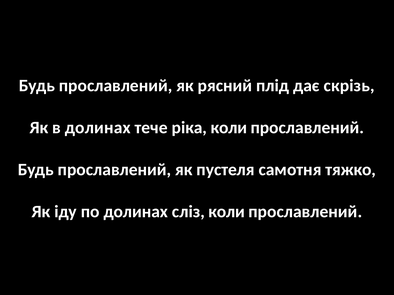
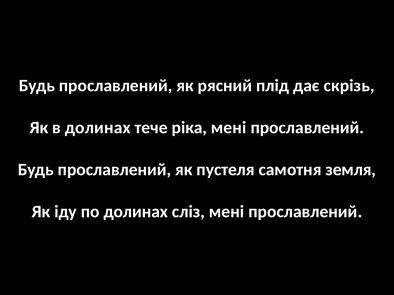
ріка коли: коли -> мені
тяжко: тяжко -> земля
сліз коли: коли -> мені
